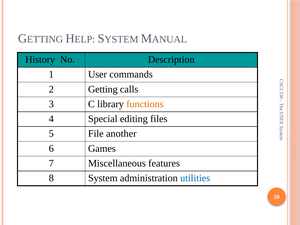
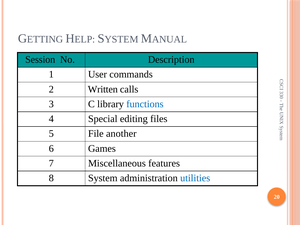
History: History -> Session
Getting: Getting -> Written
functions colour: orange -> blue
